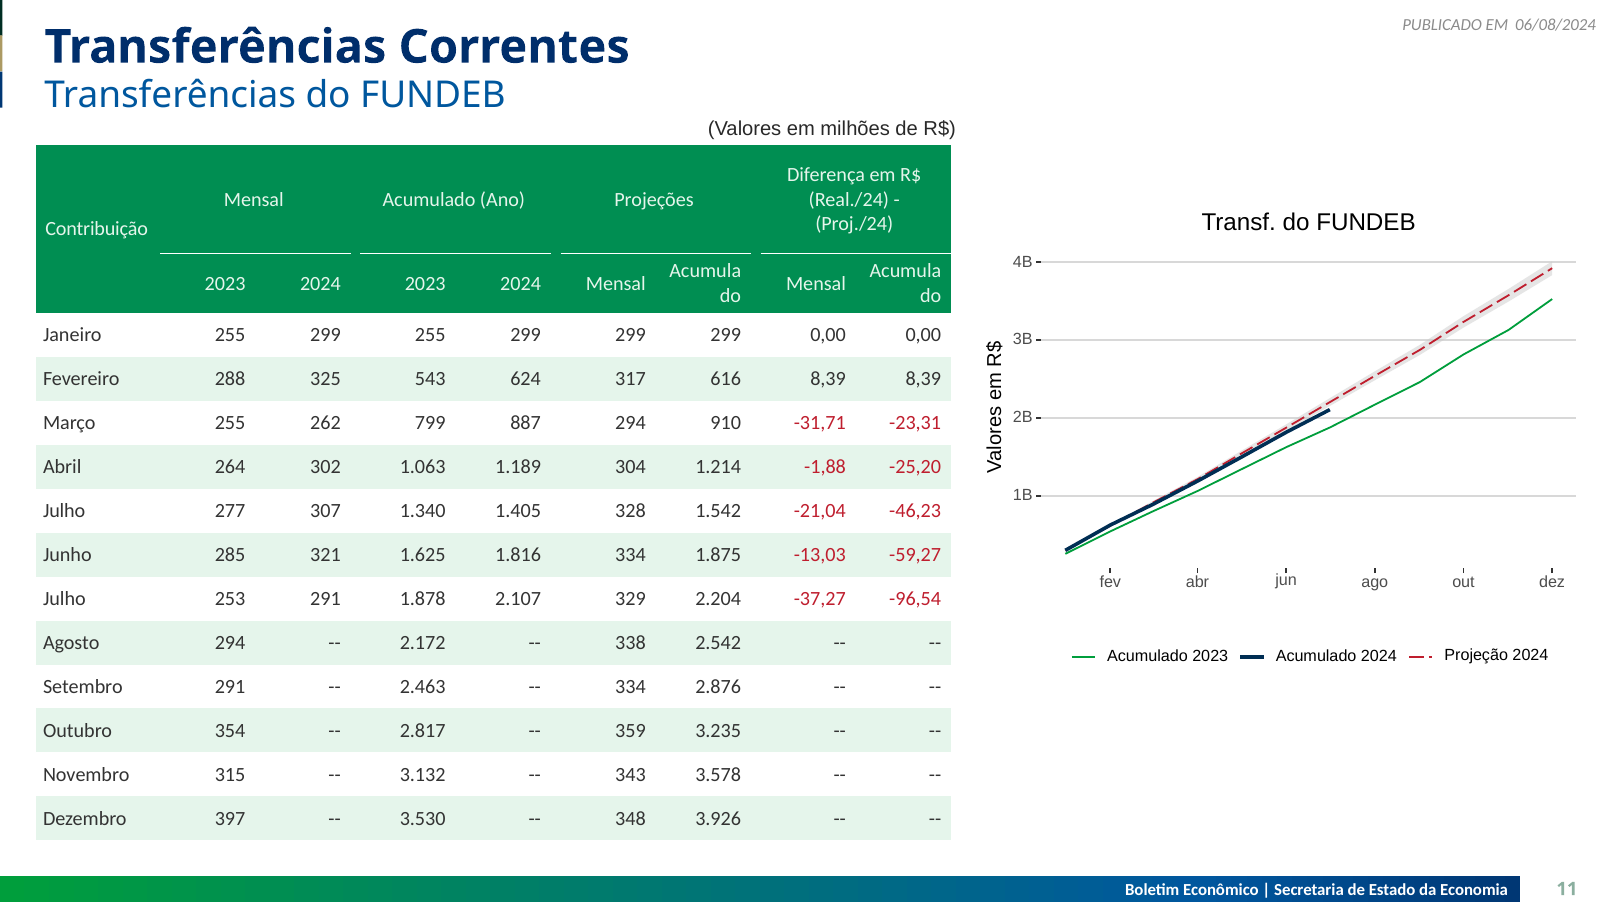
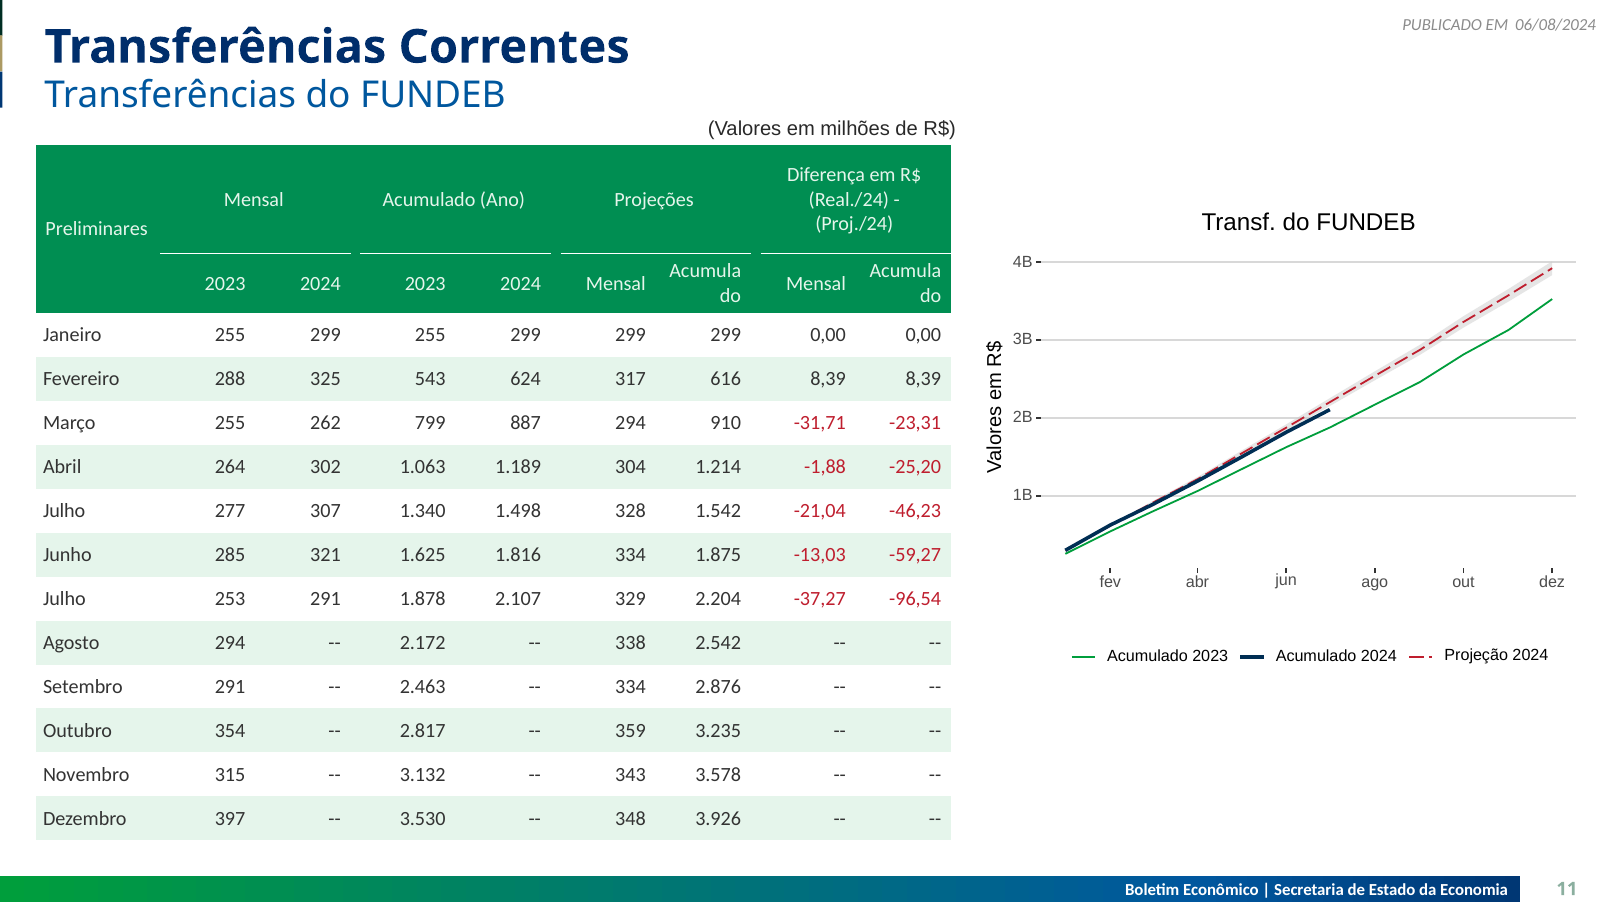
Contribuição: Contribuição -> Preliminares
1.405: 1.405 -> 1.498
